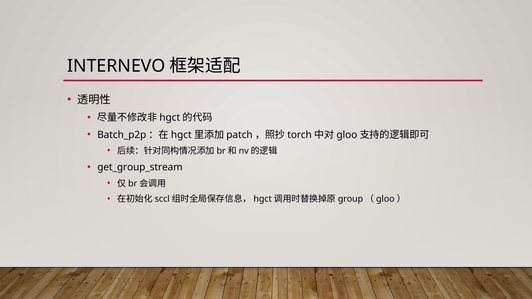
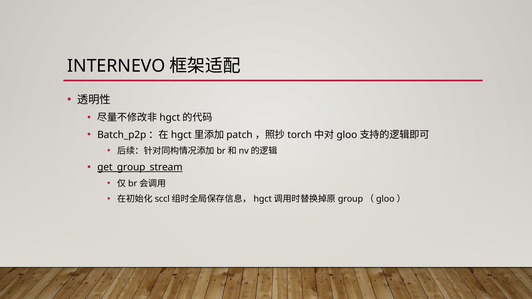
get_group_stream underline: none -> present
